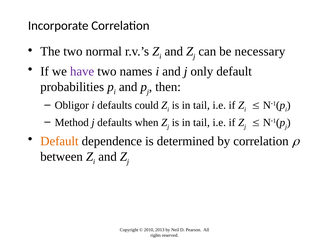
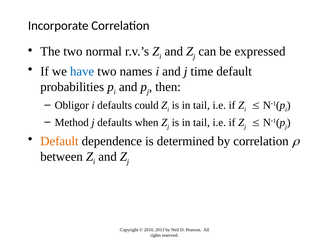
necessary: necessary -> expressed
have colour: purple -> blue
only: only -> time
